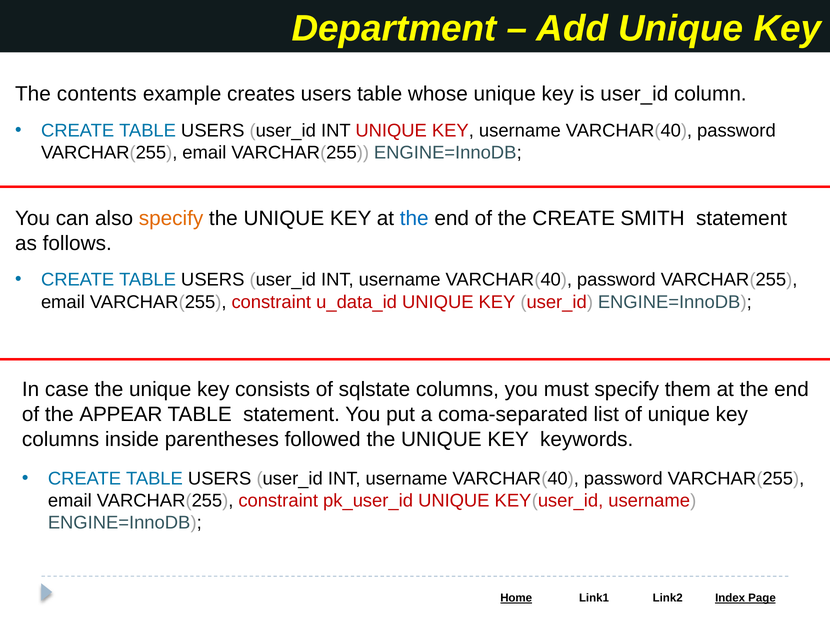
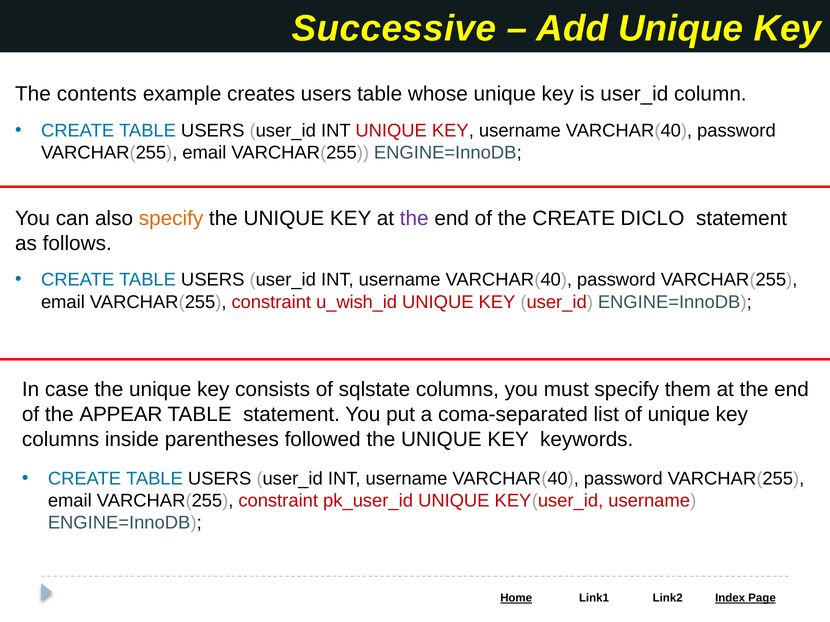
Department: Department -> Successive
the at (414, 219) colour: blue -> purple
SMITH: SMITH -> DICLO
u_data_id: u_data_id -> u_wish_id
